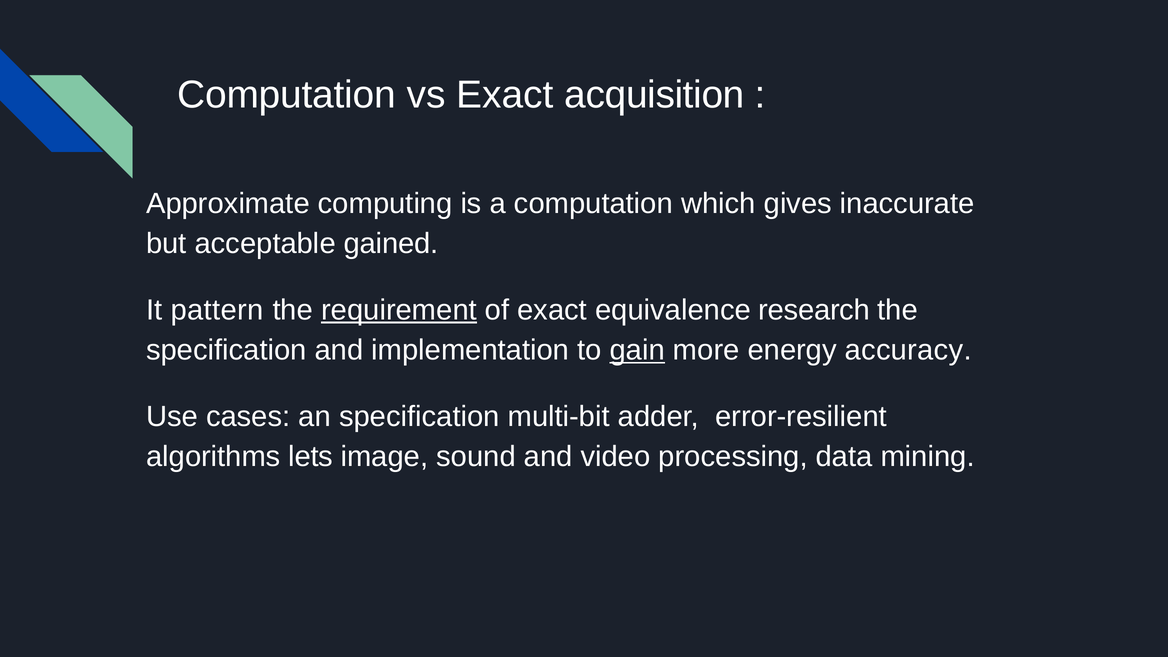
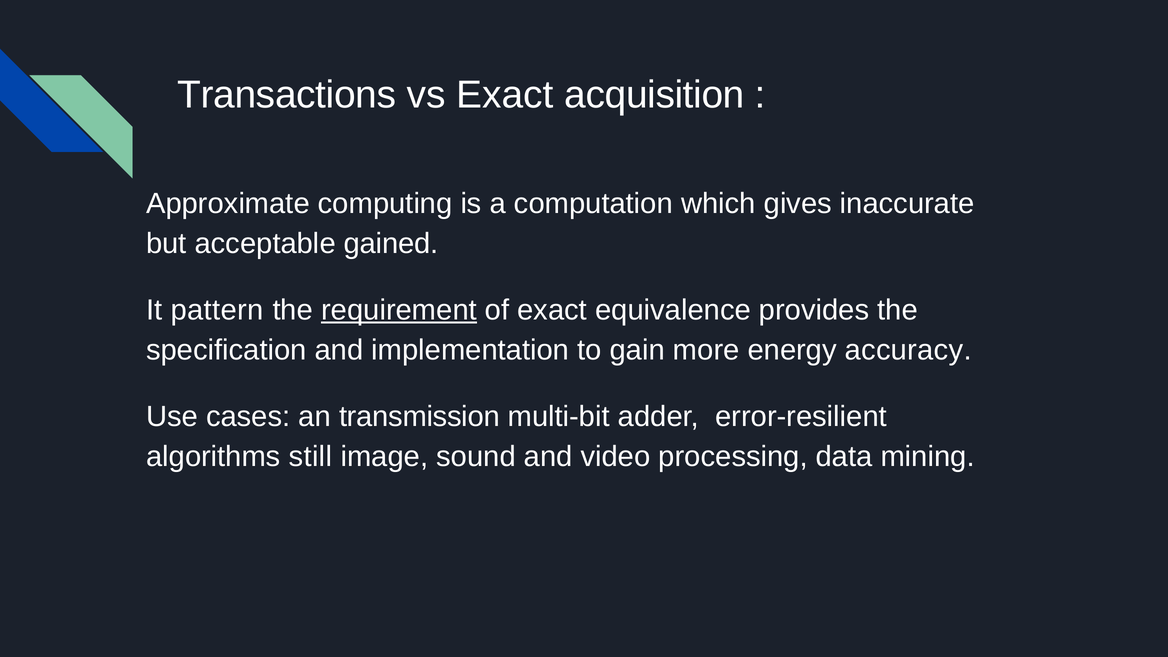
Computation at (287, 95): Computation -> Transactions
research: research -> provides
gain underline: present -> none
an specification: specification -> transmission
lets: lets -> still
